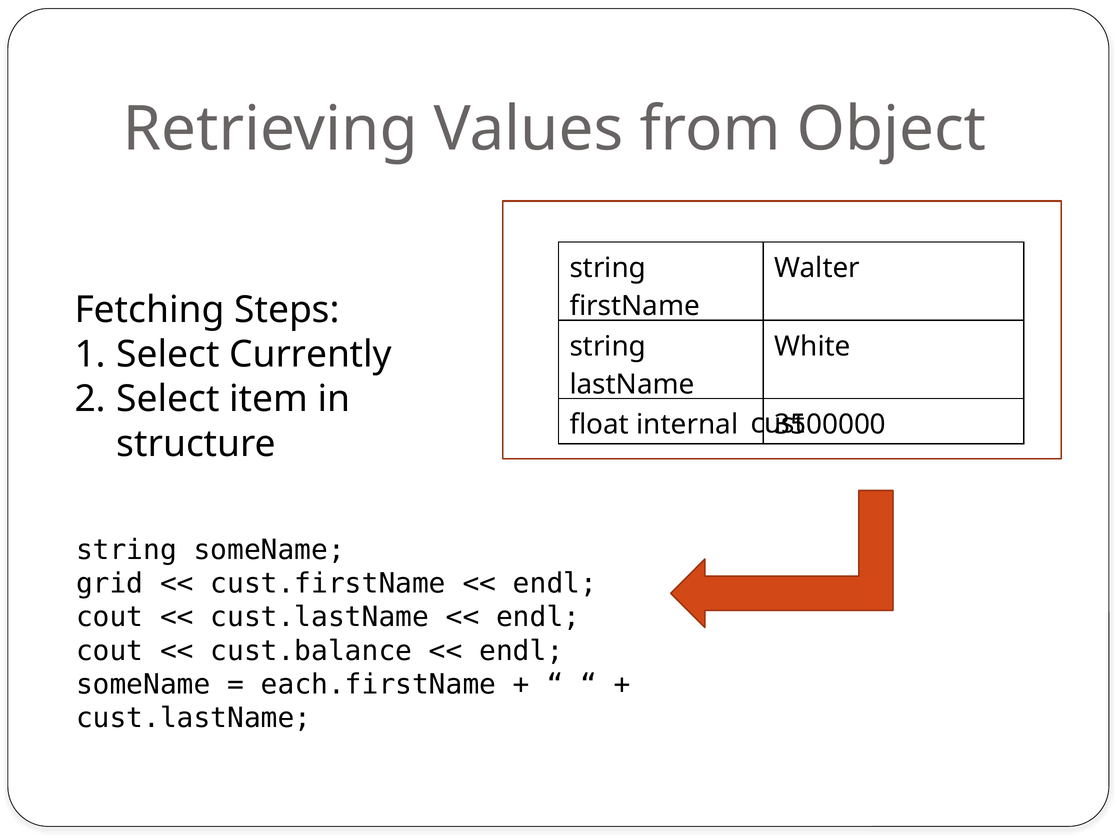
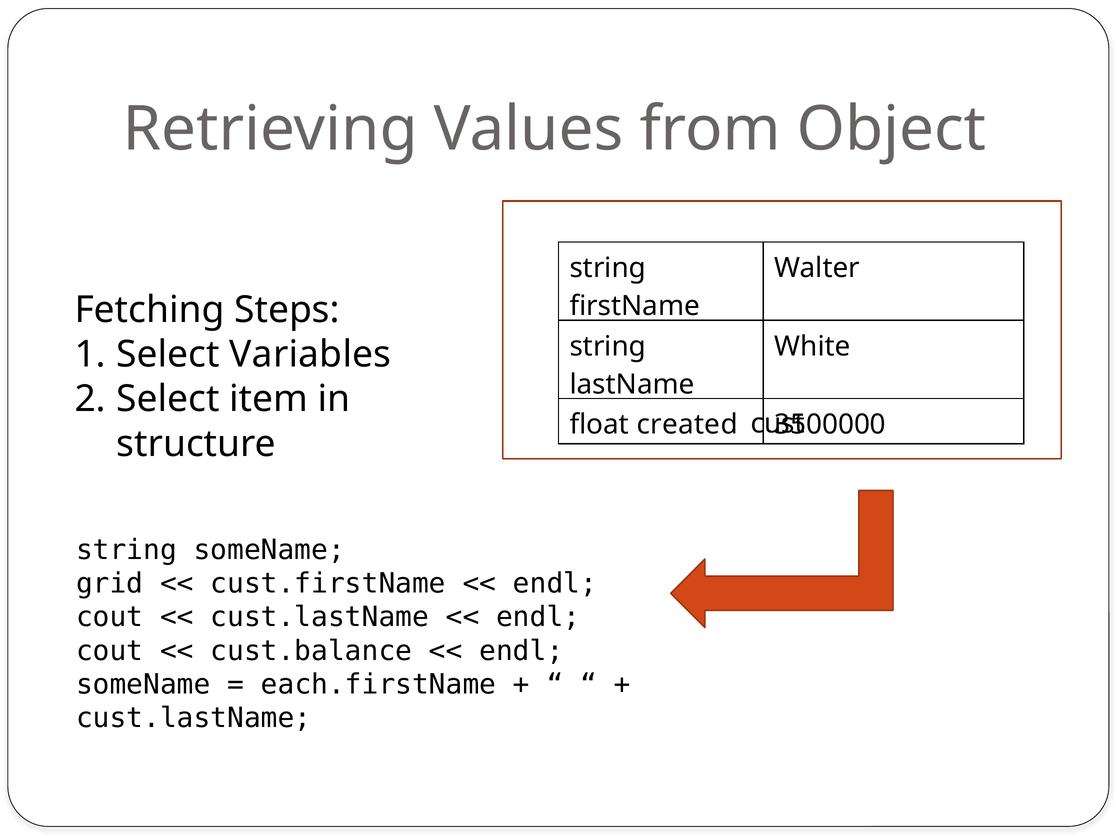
Currently: Currently -> Variables
internal: internal -> created
